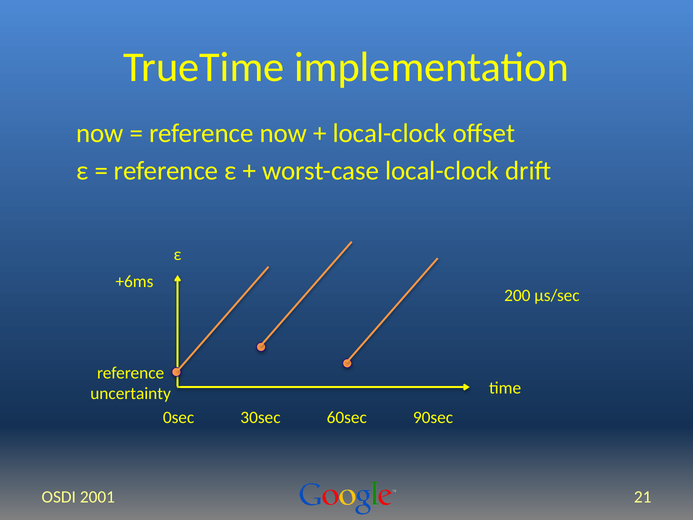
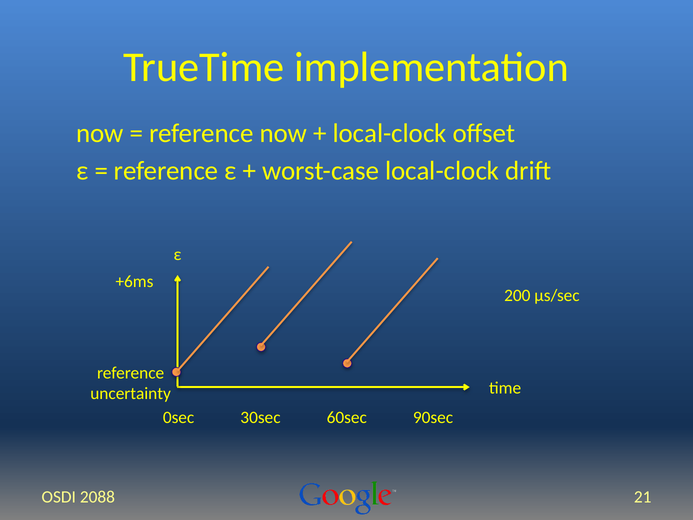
2001: 2001 -> 2088
